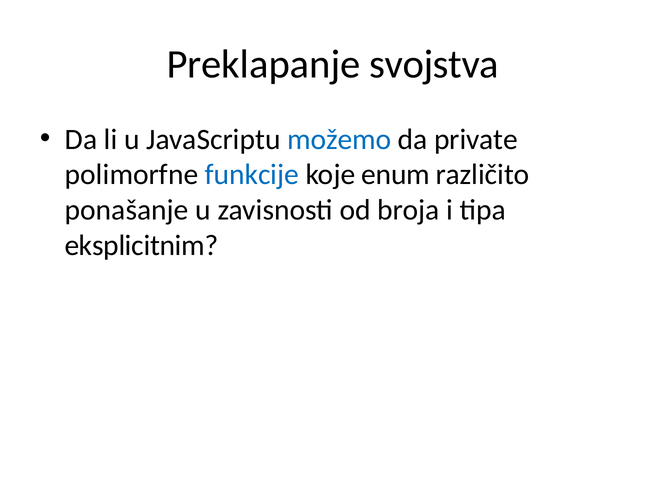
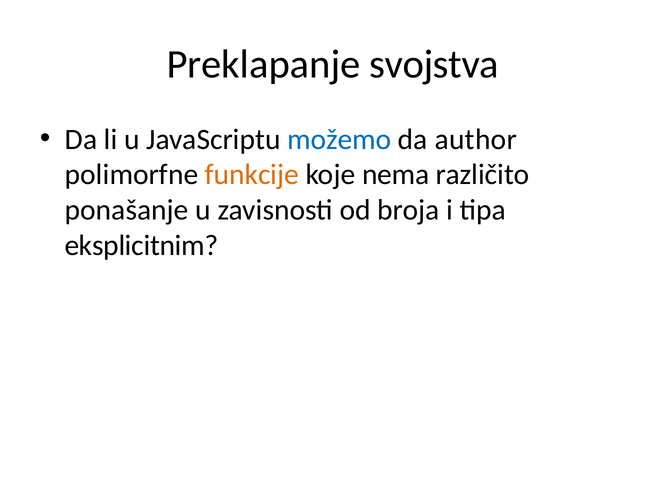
private: private -> author
funkcije colour: blue -> orange
enum: enum -> nema
